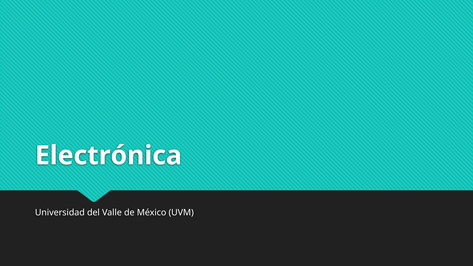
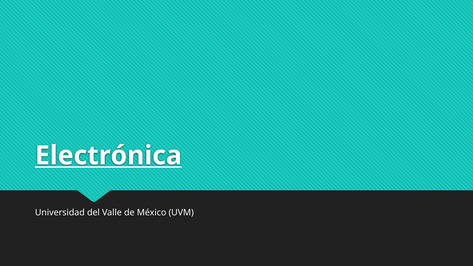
Electrónica underline: none -> present
